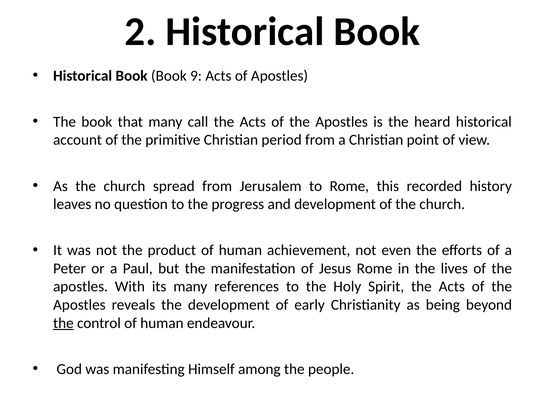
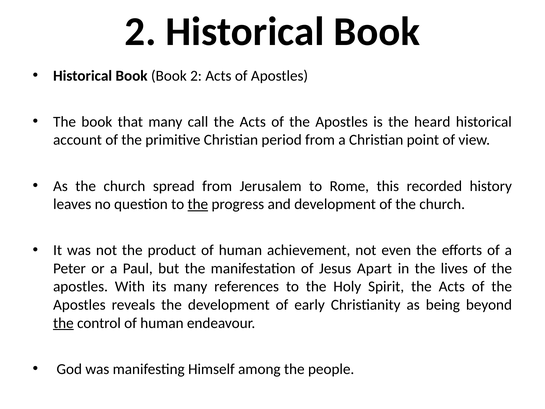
Book 9: 9 -> 2
the at (198, 204) underline: none -> present
Jesus Rome: Rome -> Apart
